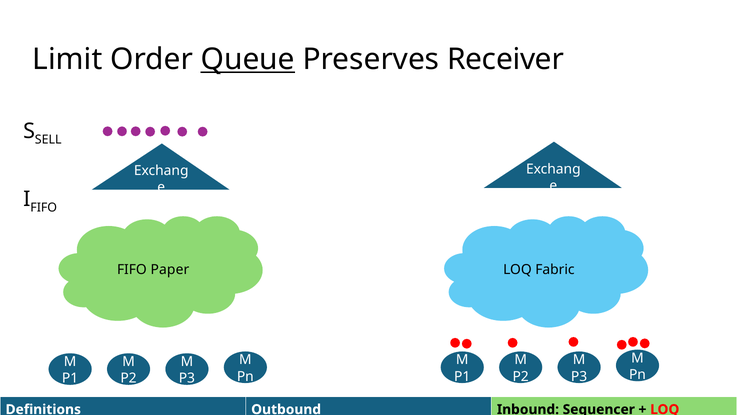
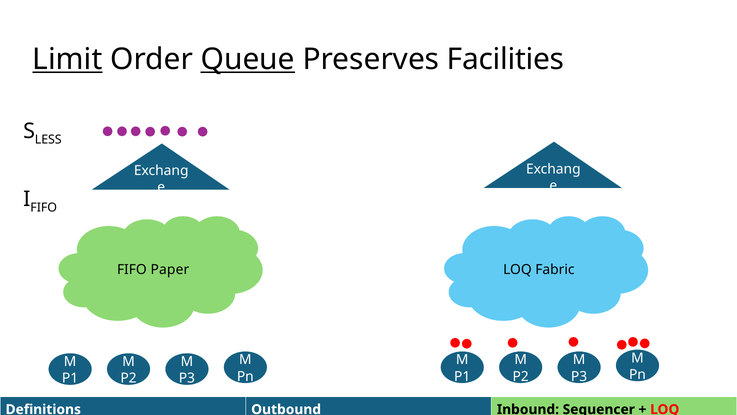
Limit underline: none -> present
Receiver: Receiver -> Facilities
SELL: SELL -> LESS
